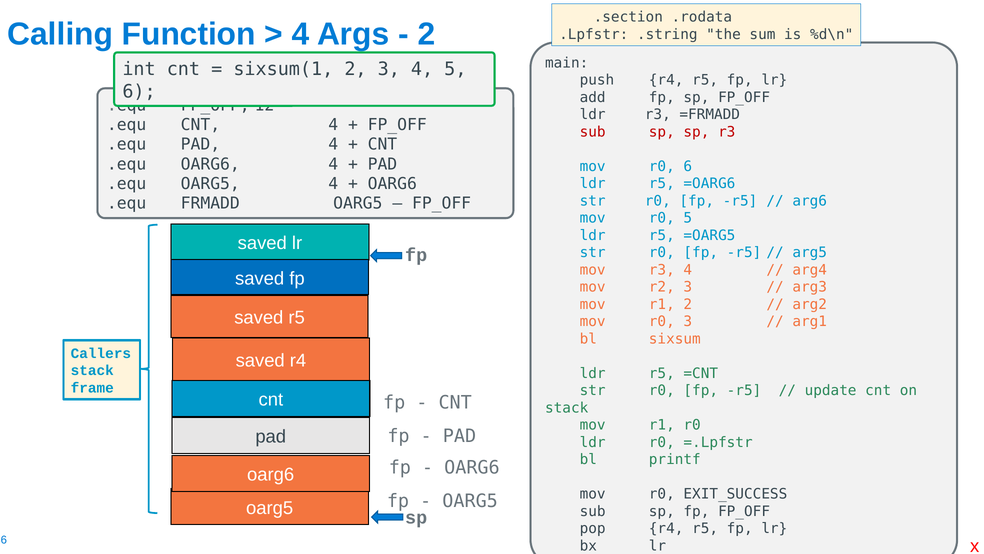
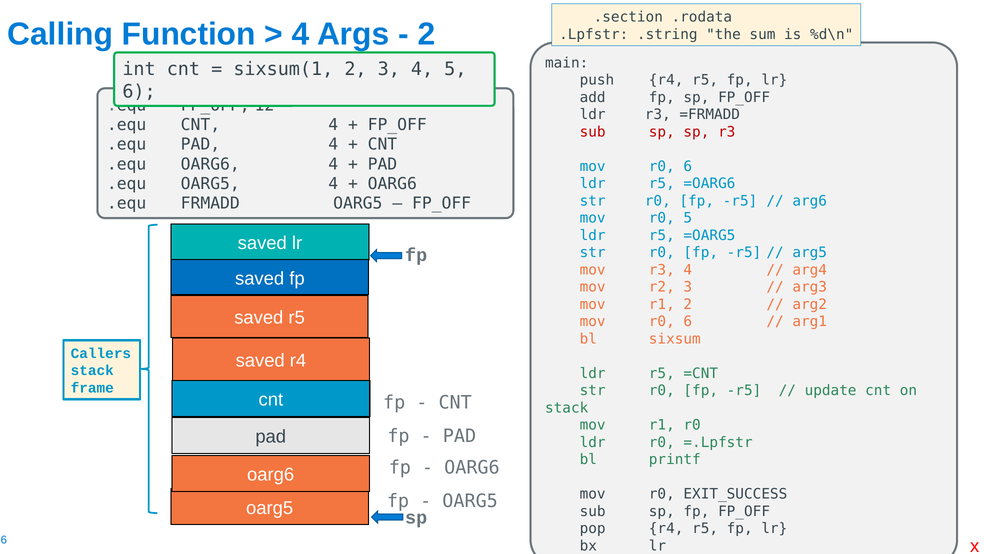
3 at (688, 321): 3 -> 6
